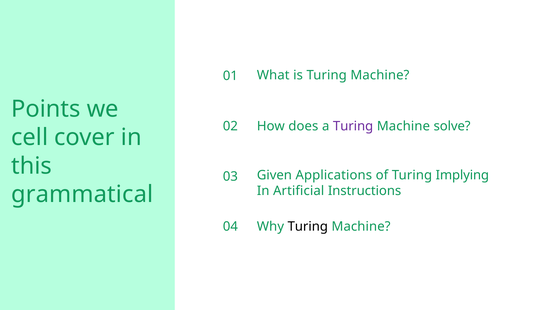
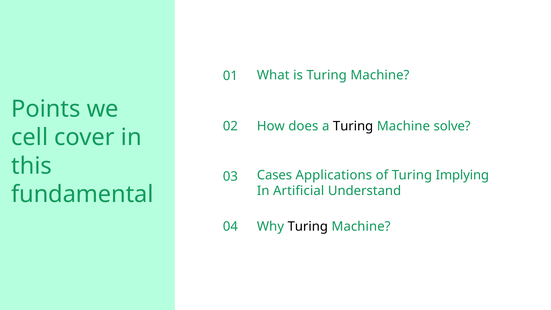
Turing at (353, 126) colour: purple -> black
Given: Given -> Cases
Instructions: Instructions -> Understand
grammatical: grammatical -> fundamental
